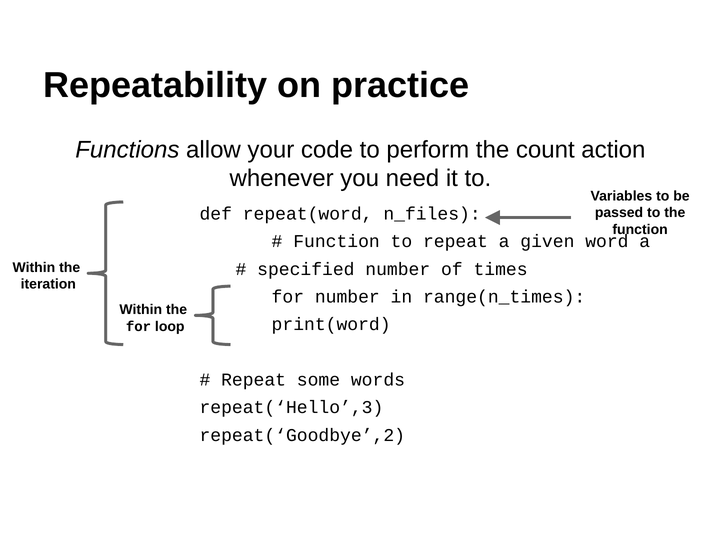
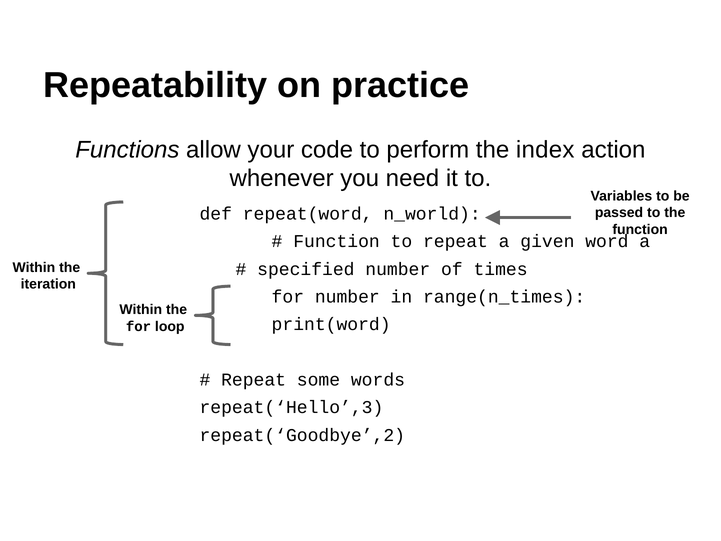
count: count -> index
n_files: n_files -> n_world
